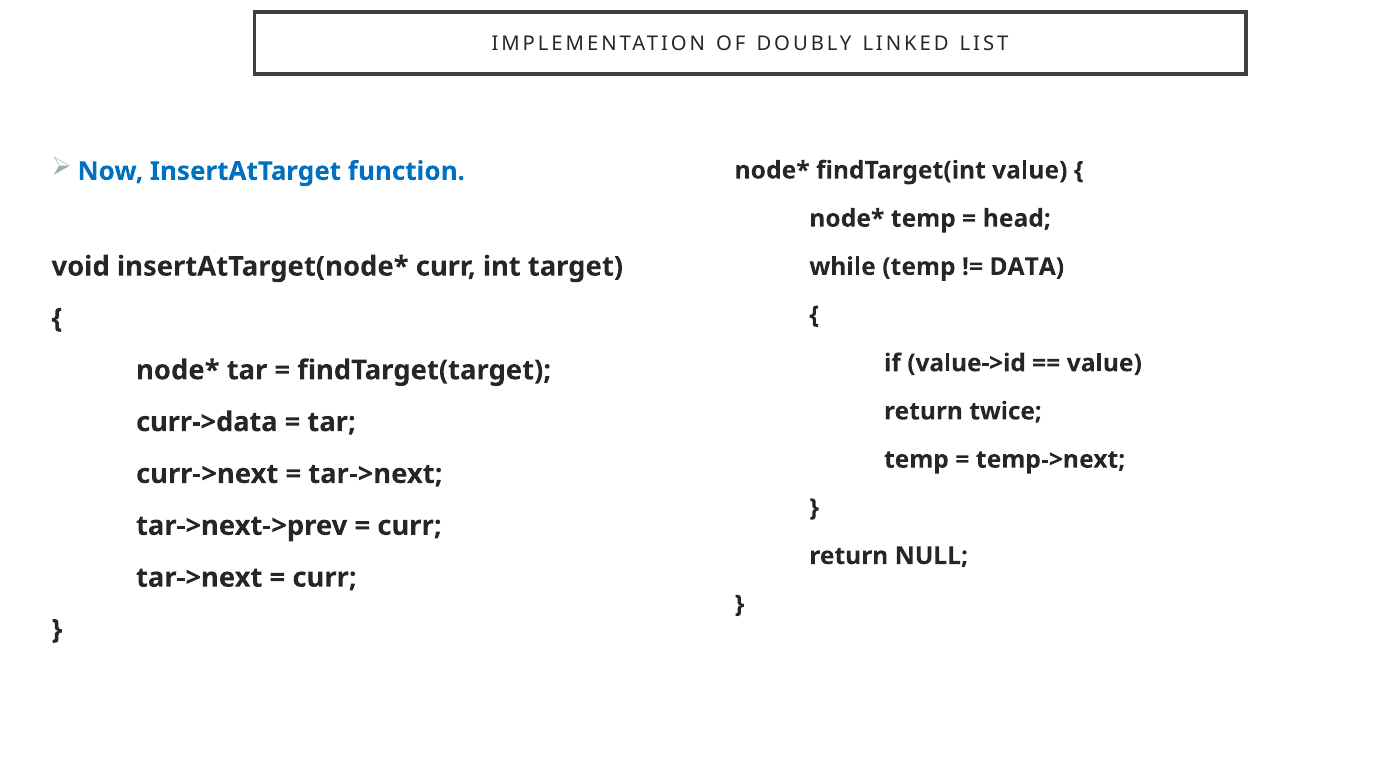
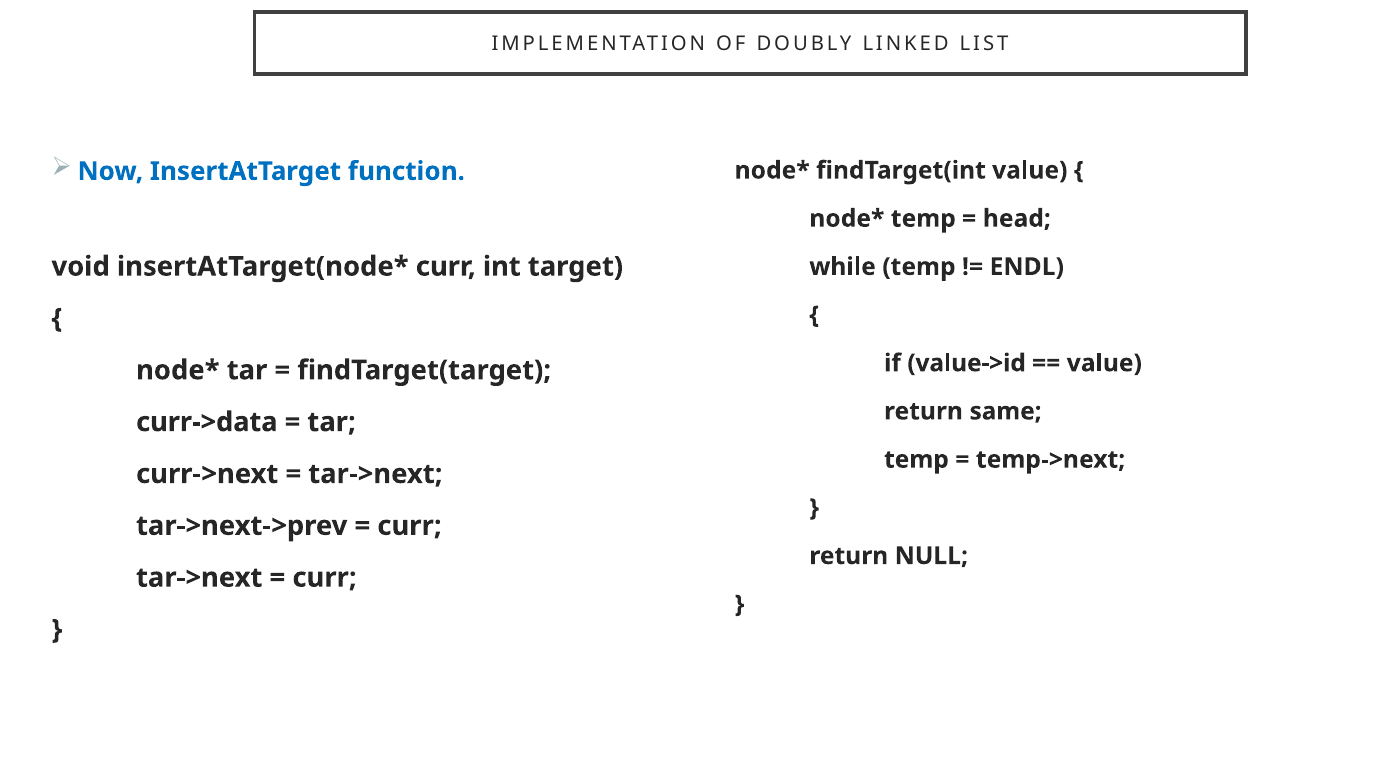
DATA: DATA -> ENDL
twice: twice -> same
